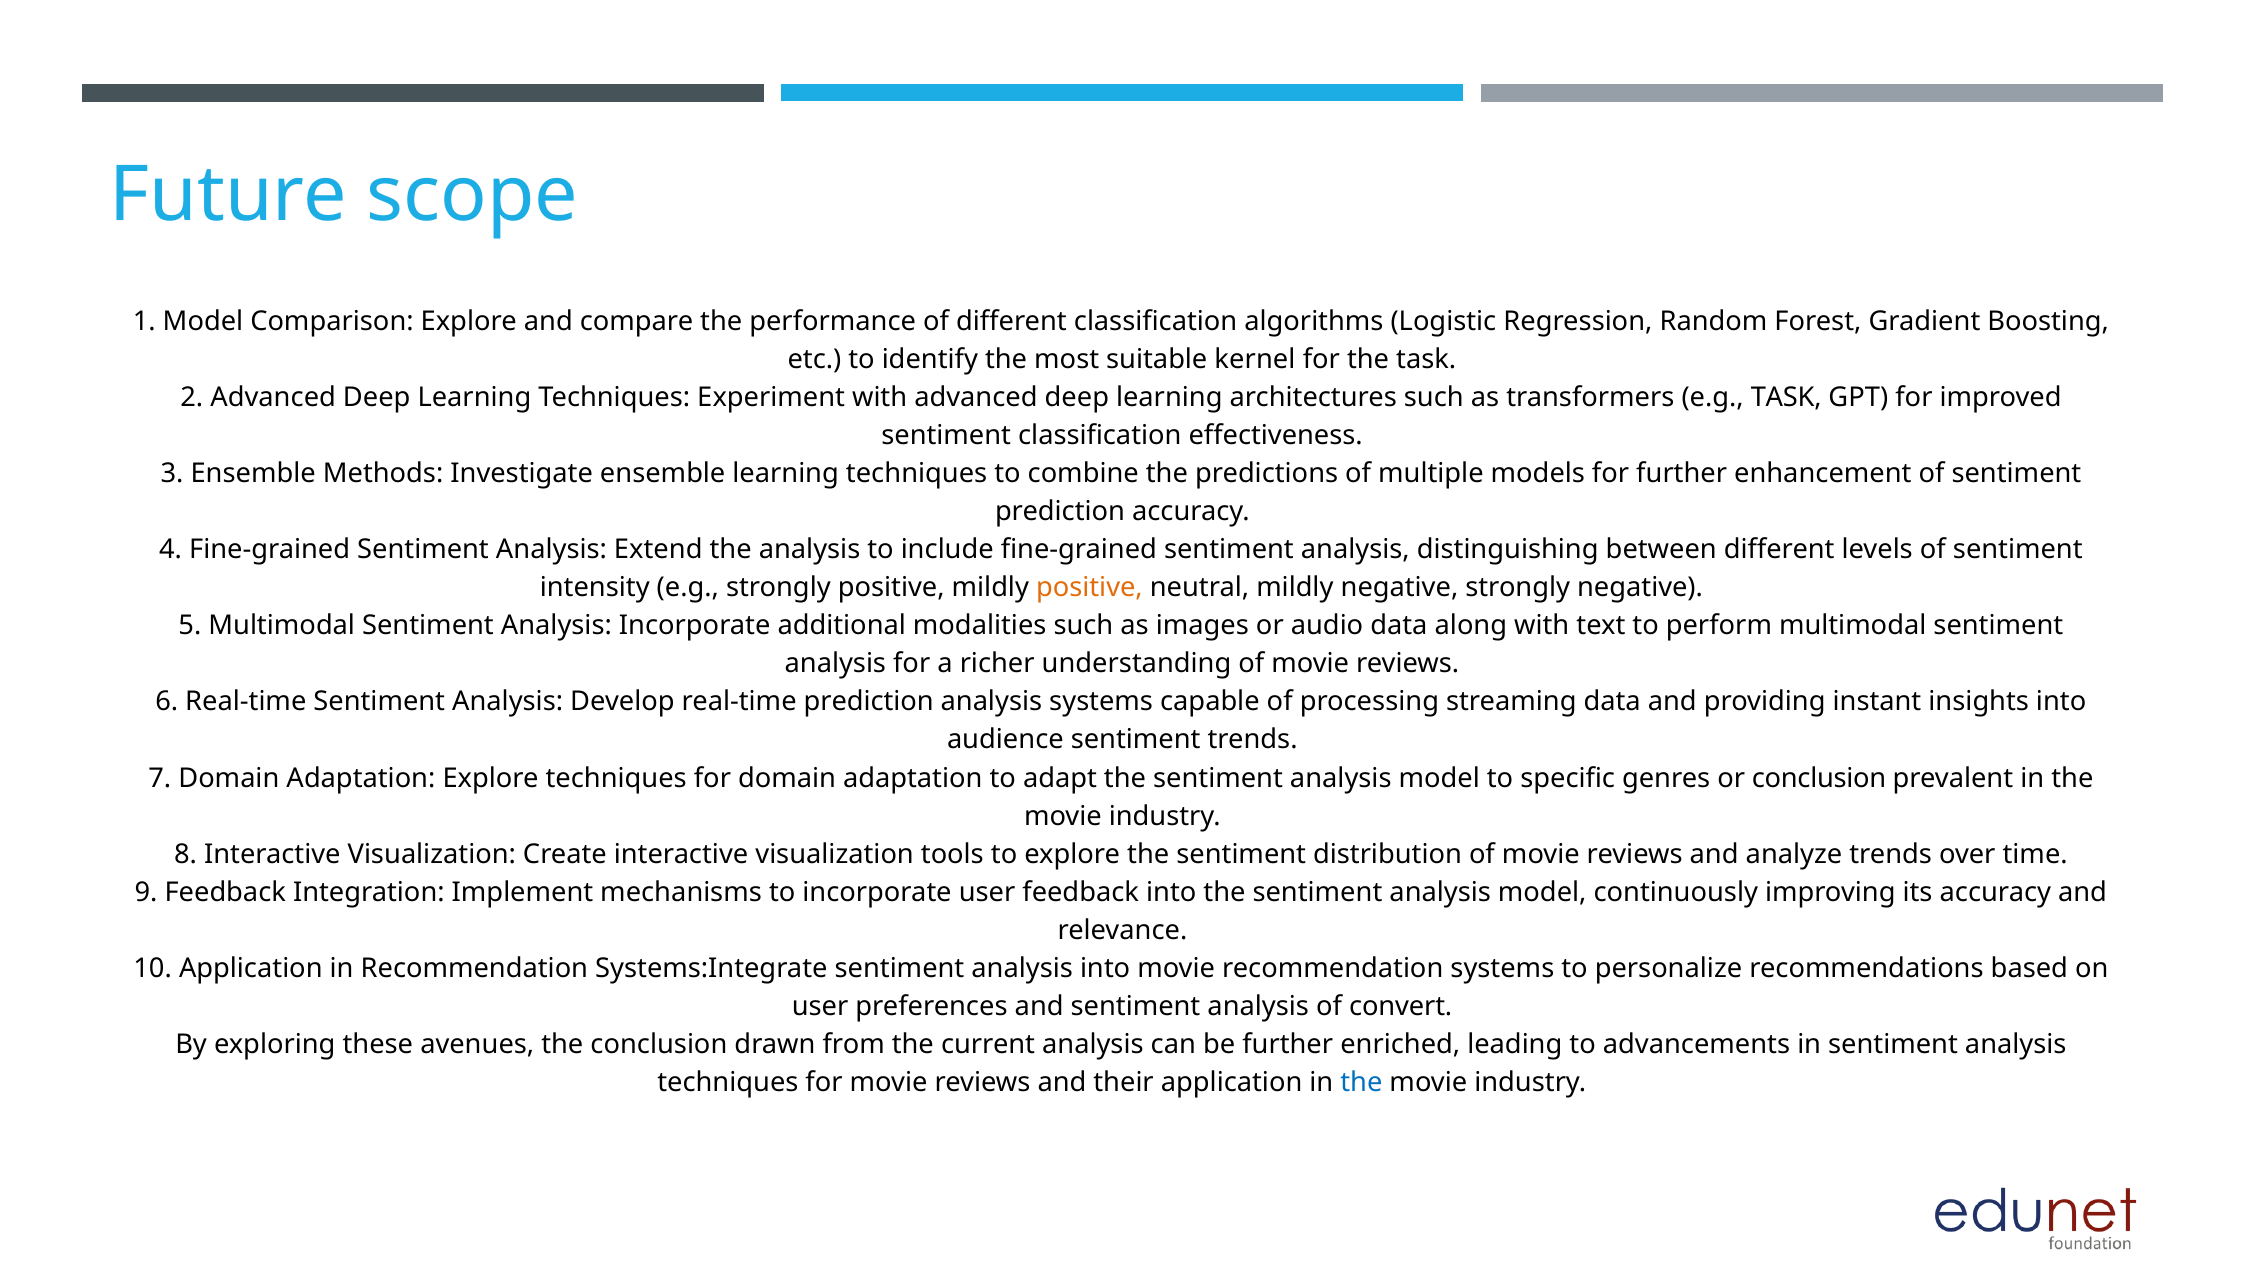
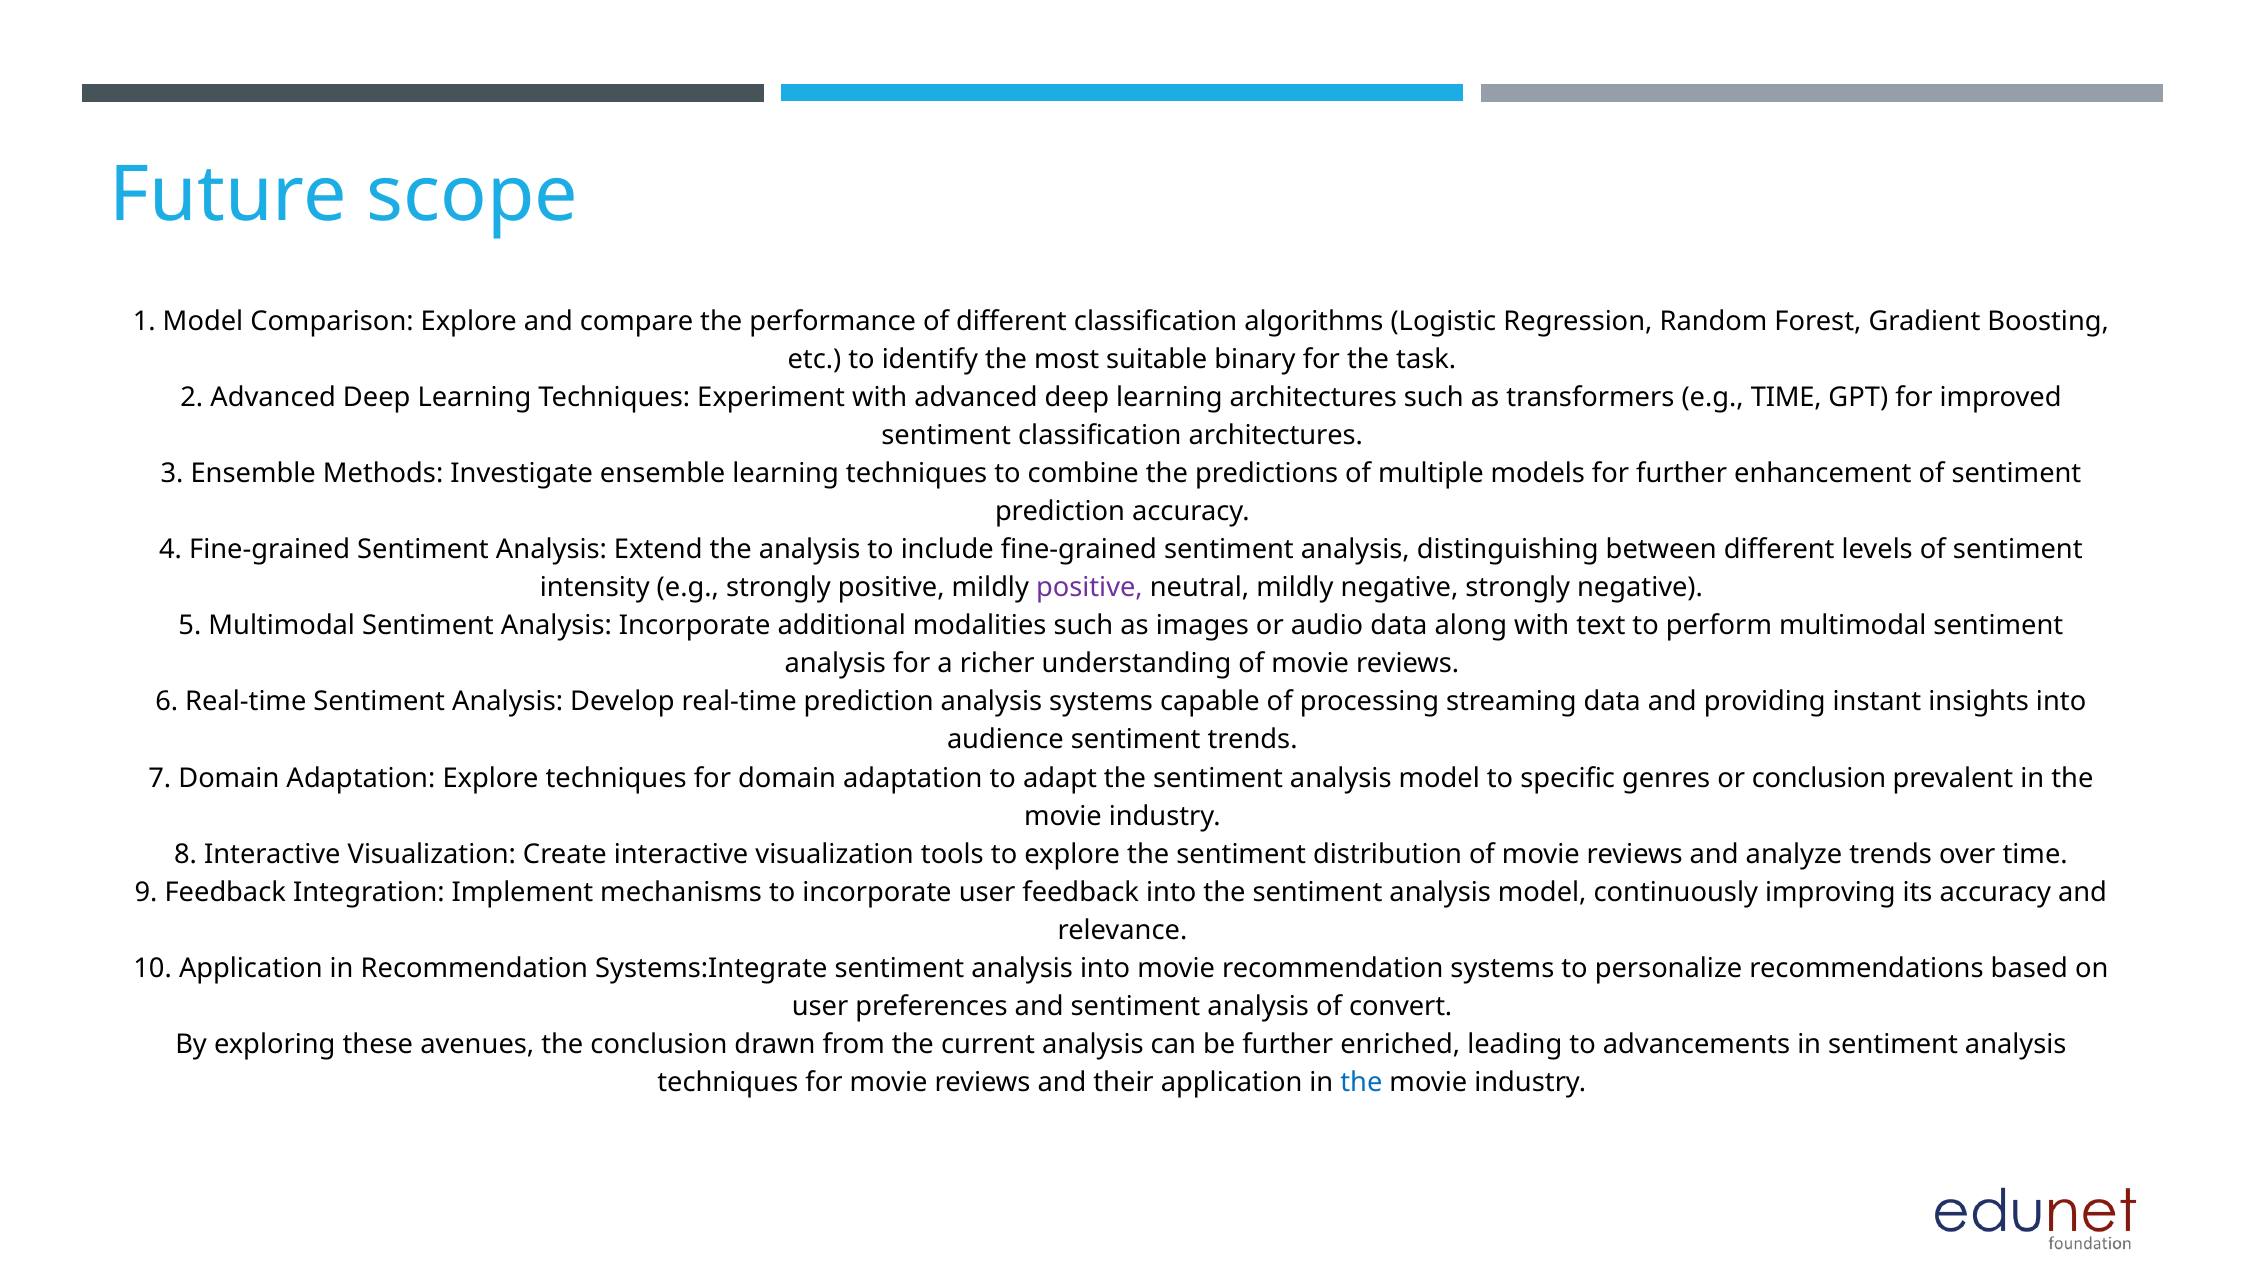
kernel: kernel -> binary
e.g TASK: TASK -> TIME
classification effectiveness: effectiveness -> architectures
positive at (1089, 588) colour: orange -> purple
